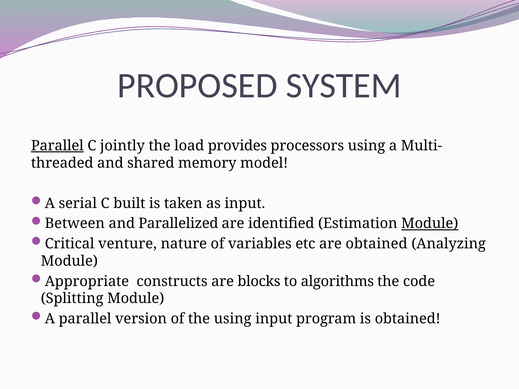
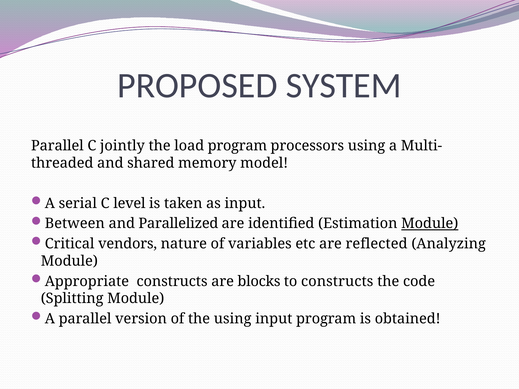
Parallel at (57, 146) underline: present -> none
load provides: provides -> program
built: built -> level
venture: venture -> vendors
are obtained: obtained -> reflected
to algorithms: algorithms -> constructs
